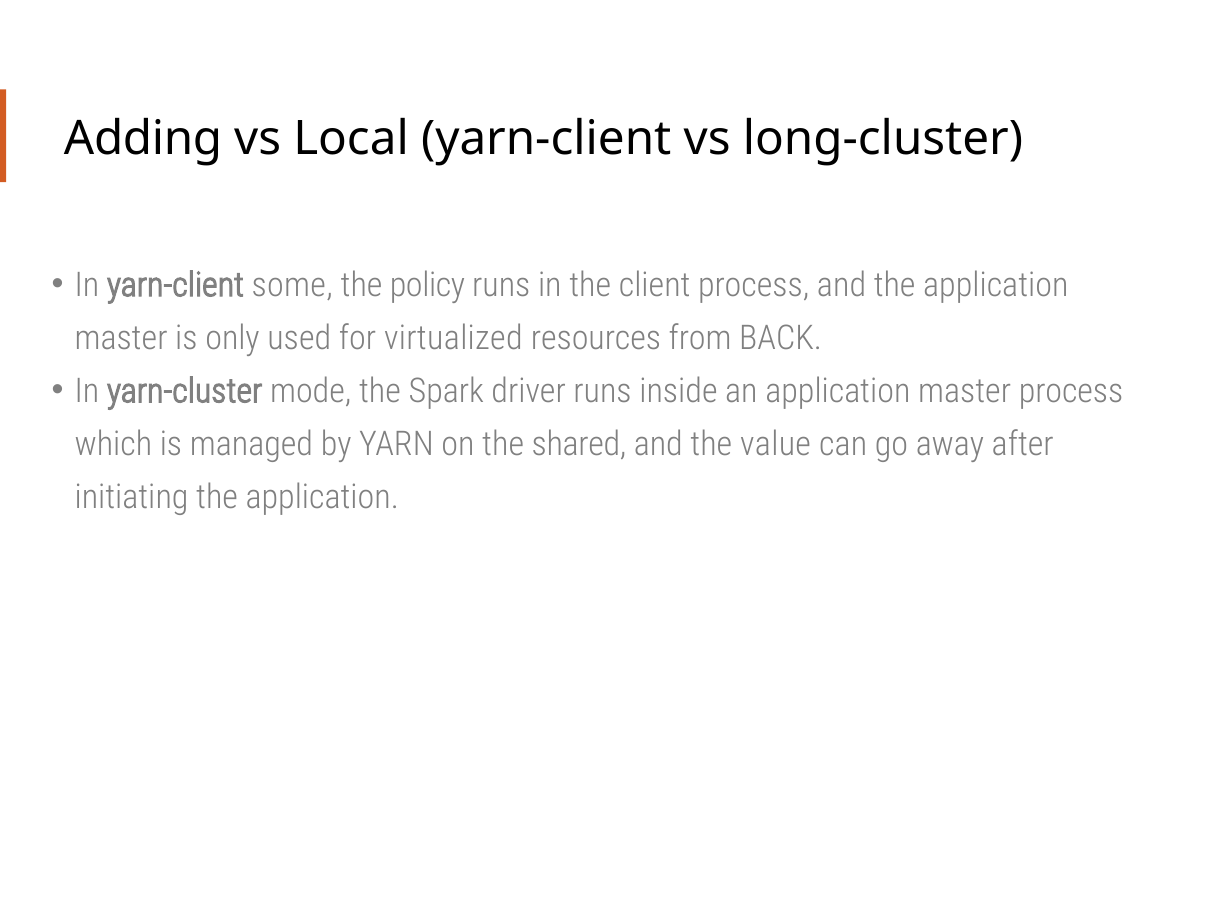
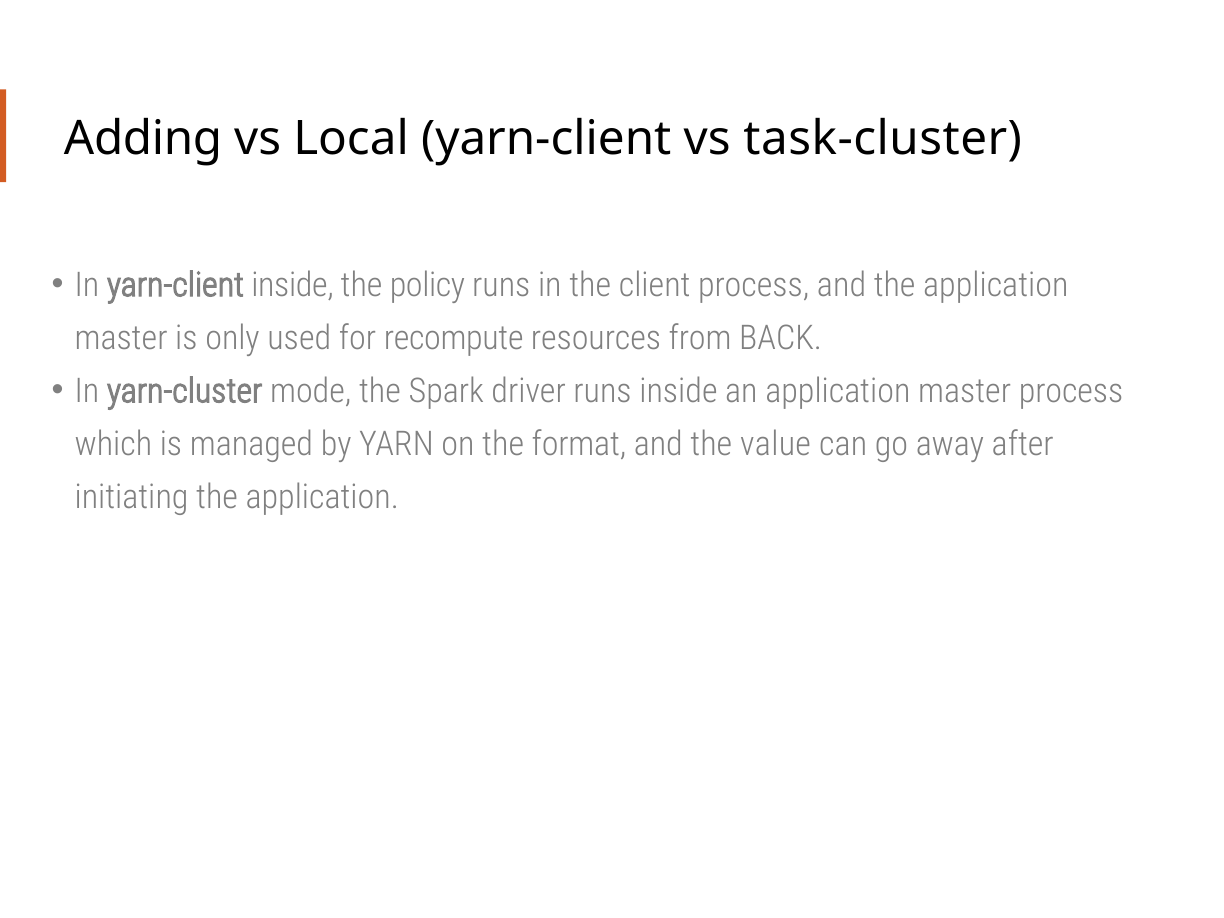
long-cluster: long-cluster -> task-cluster
yarn-client some: some -> inside
virtualized: virtualized -> recompute
shared: shared -> format
